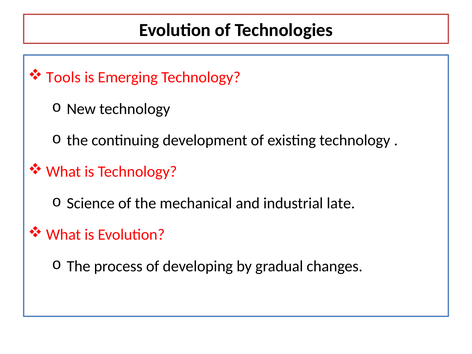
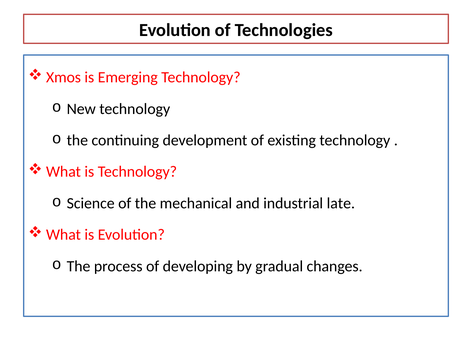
Tools: Tools -> Xmos
